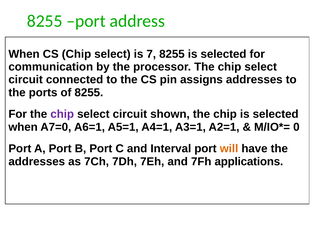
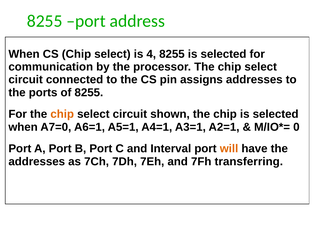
7: 7 -> 4
chip at (62, 114) colour: purple -> orange
applications: applications -> transferring
